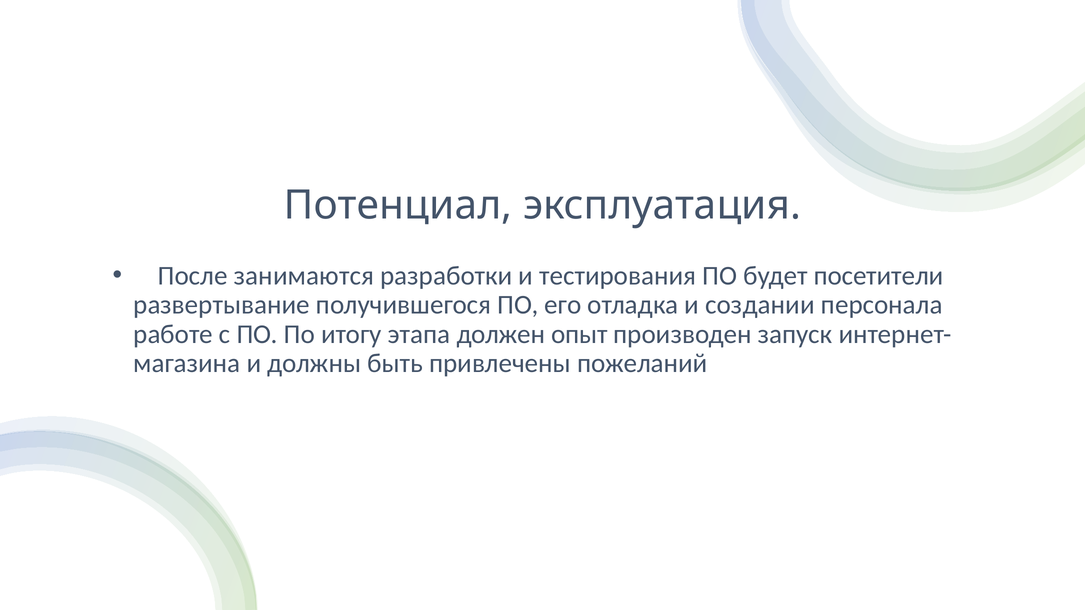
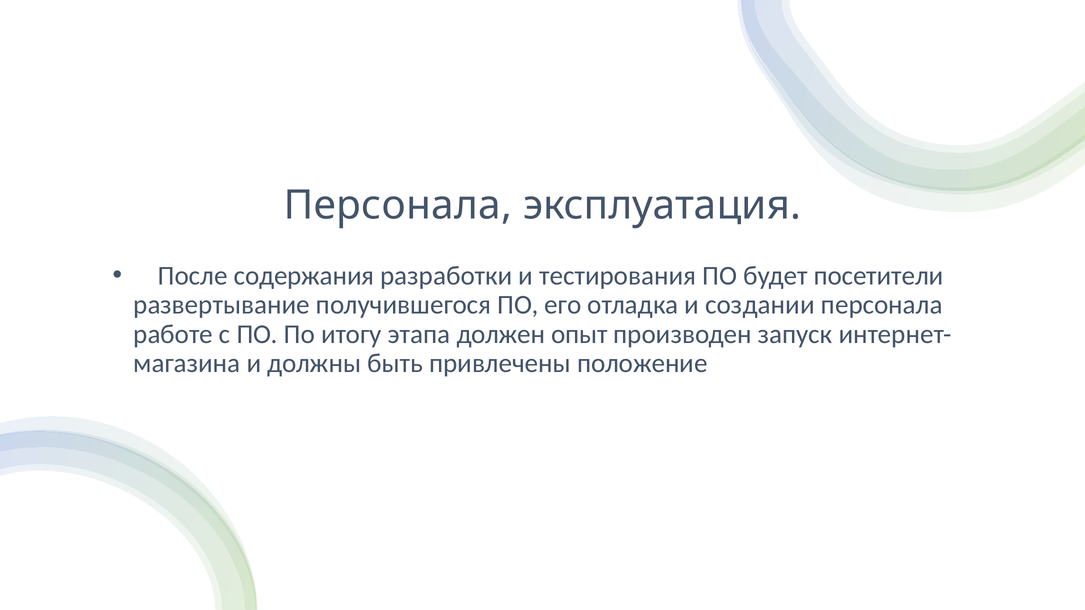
Потенциал at (398, 206): Потенциал -> Персонала
занимаются: занимаются -> содержания
пожеланий: пожеланий -> положение
